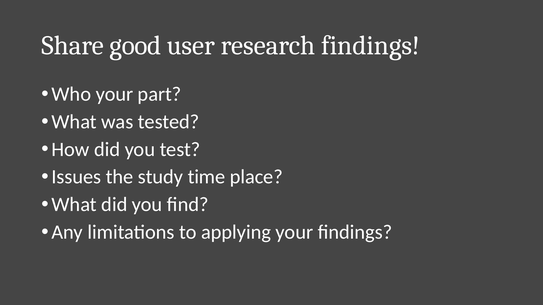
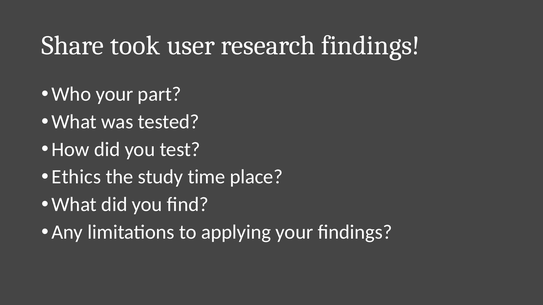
good: good -> took
Issues: Issues -> Ethics
